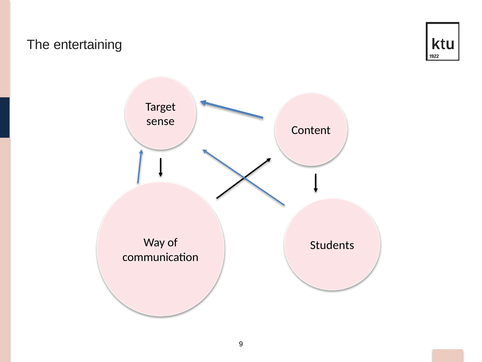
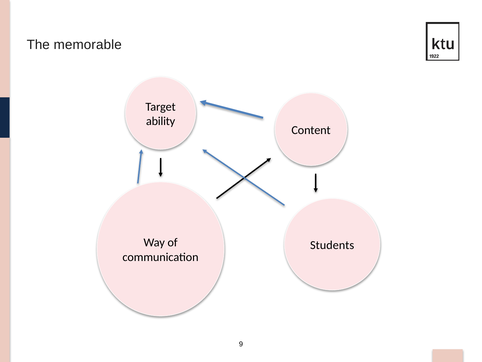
entertaining: entertaining -> memorable
sense: sense -> ability
